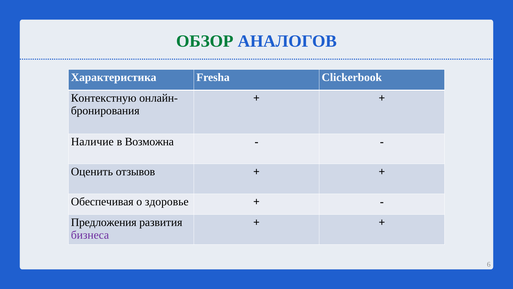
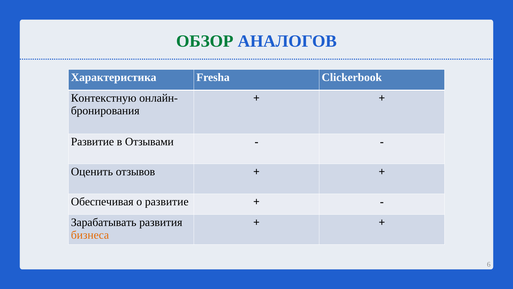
Наличие at (92, 141): Наличие -> Развитие
Возможна: Возможна -> Отзывами
о здоровье: здоровье -> развитие
Предложения: Предложения -> Зарабатывать
бизнеса colour: purple -> orange
